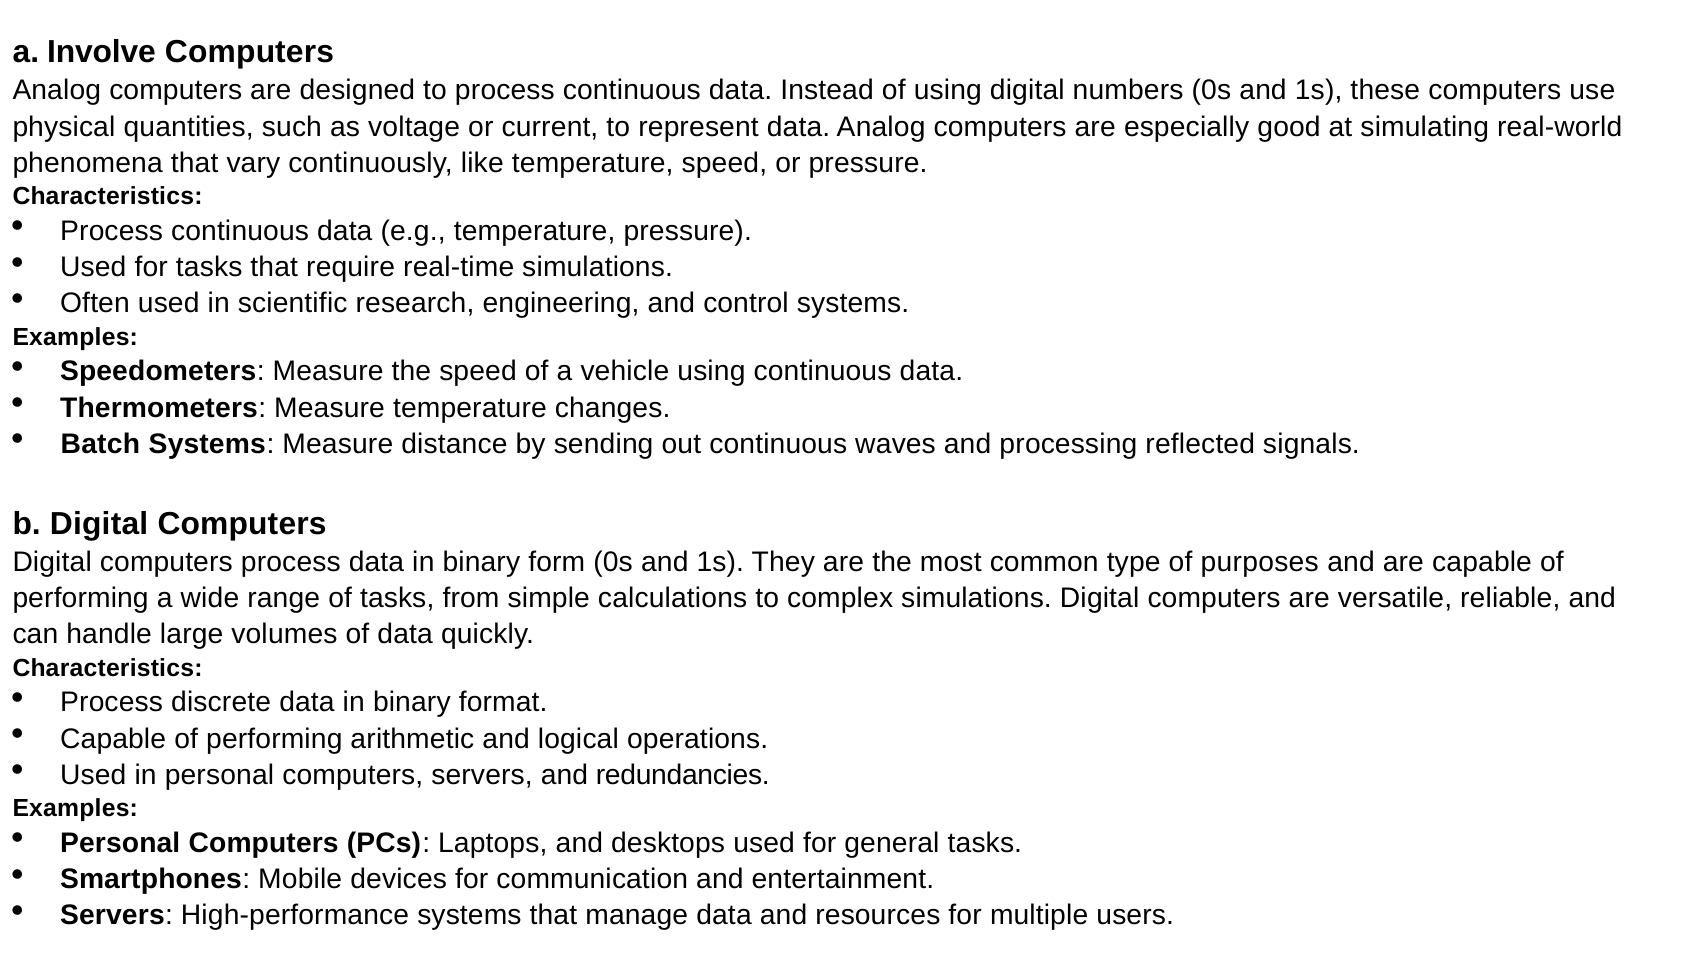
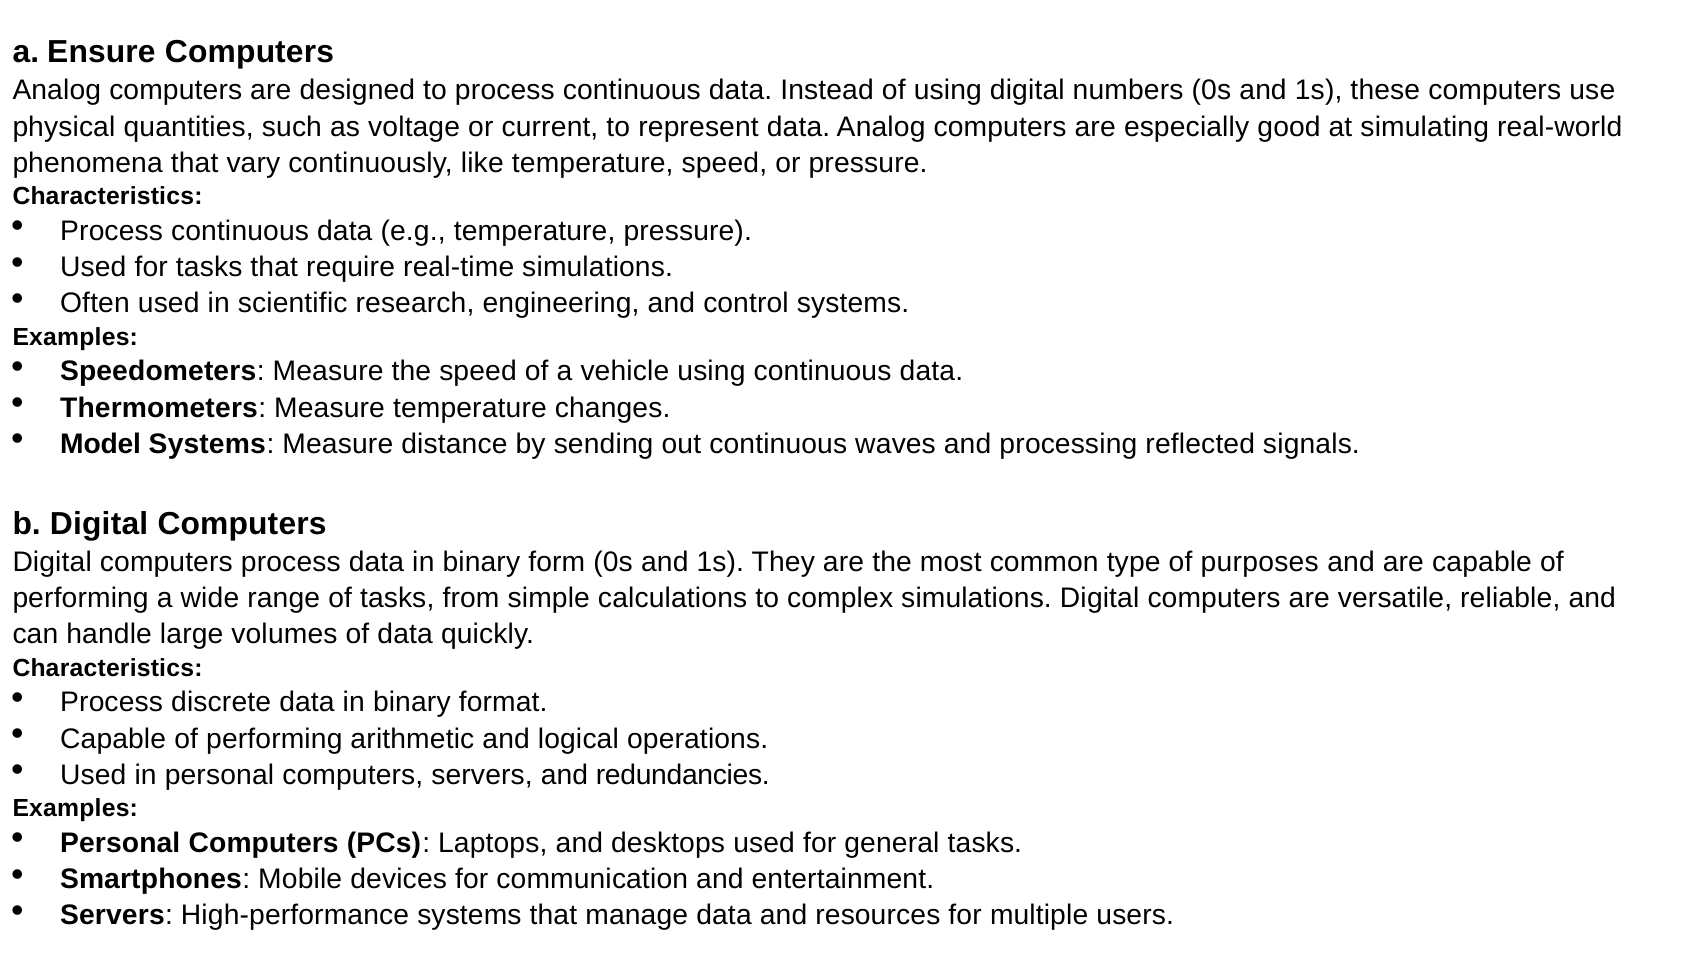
Involve: Involve -> Ensure
Batch: Batch -> Model
